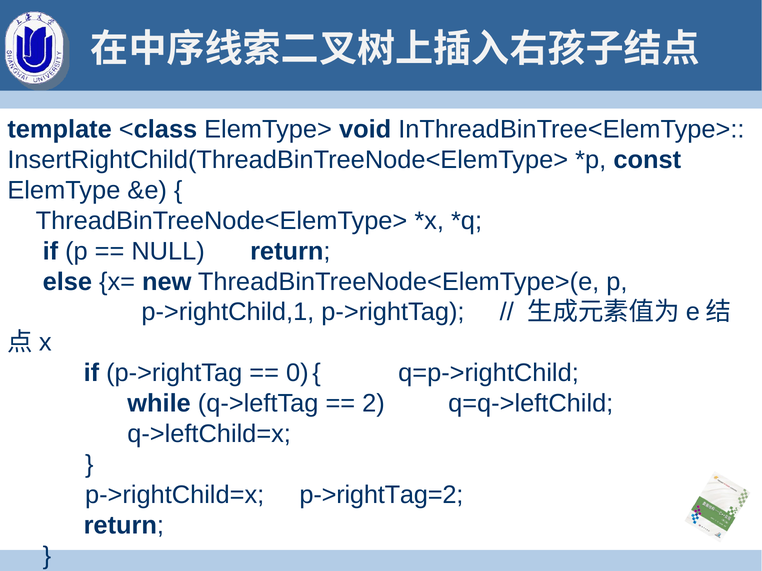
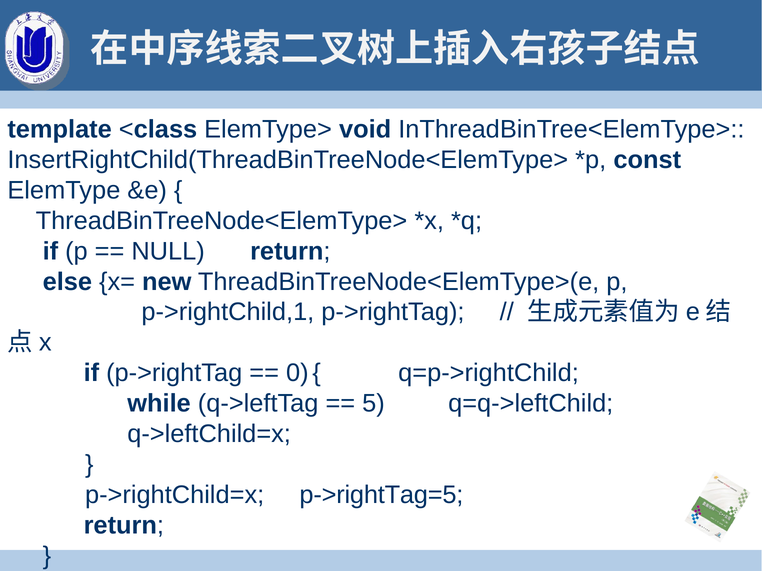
2: 2 -> 5
p->rightTag=2: p->rightTag=2 -> p->rightTag=5
